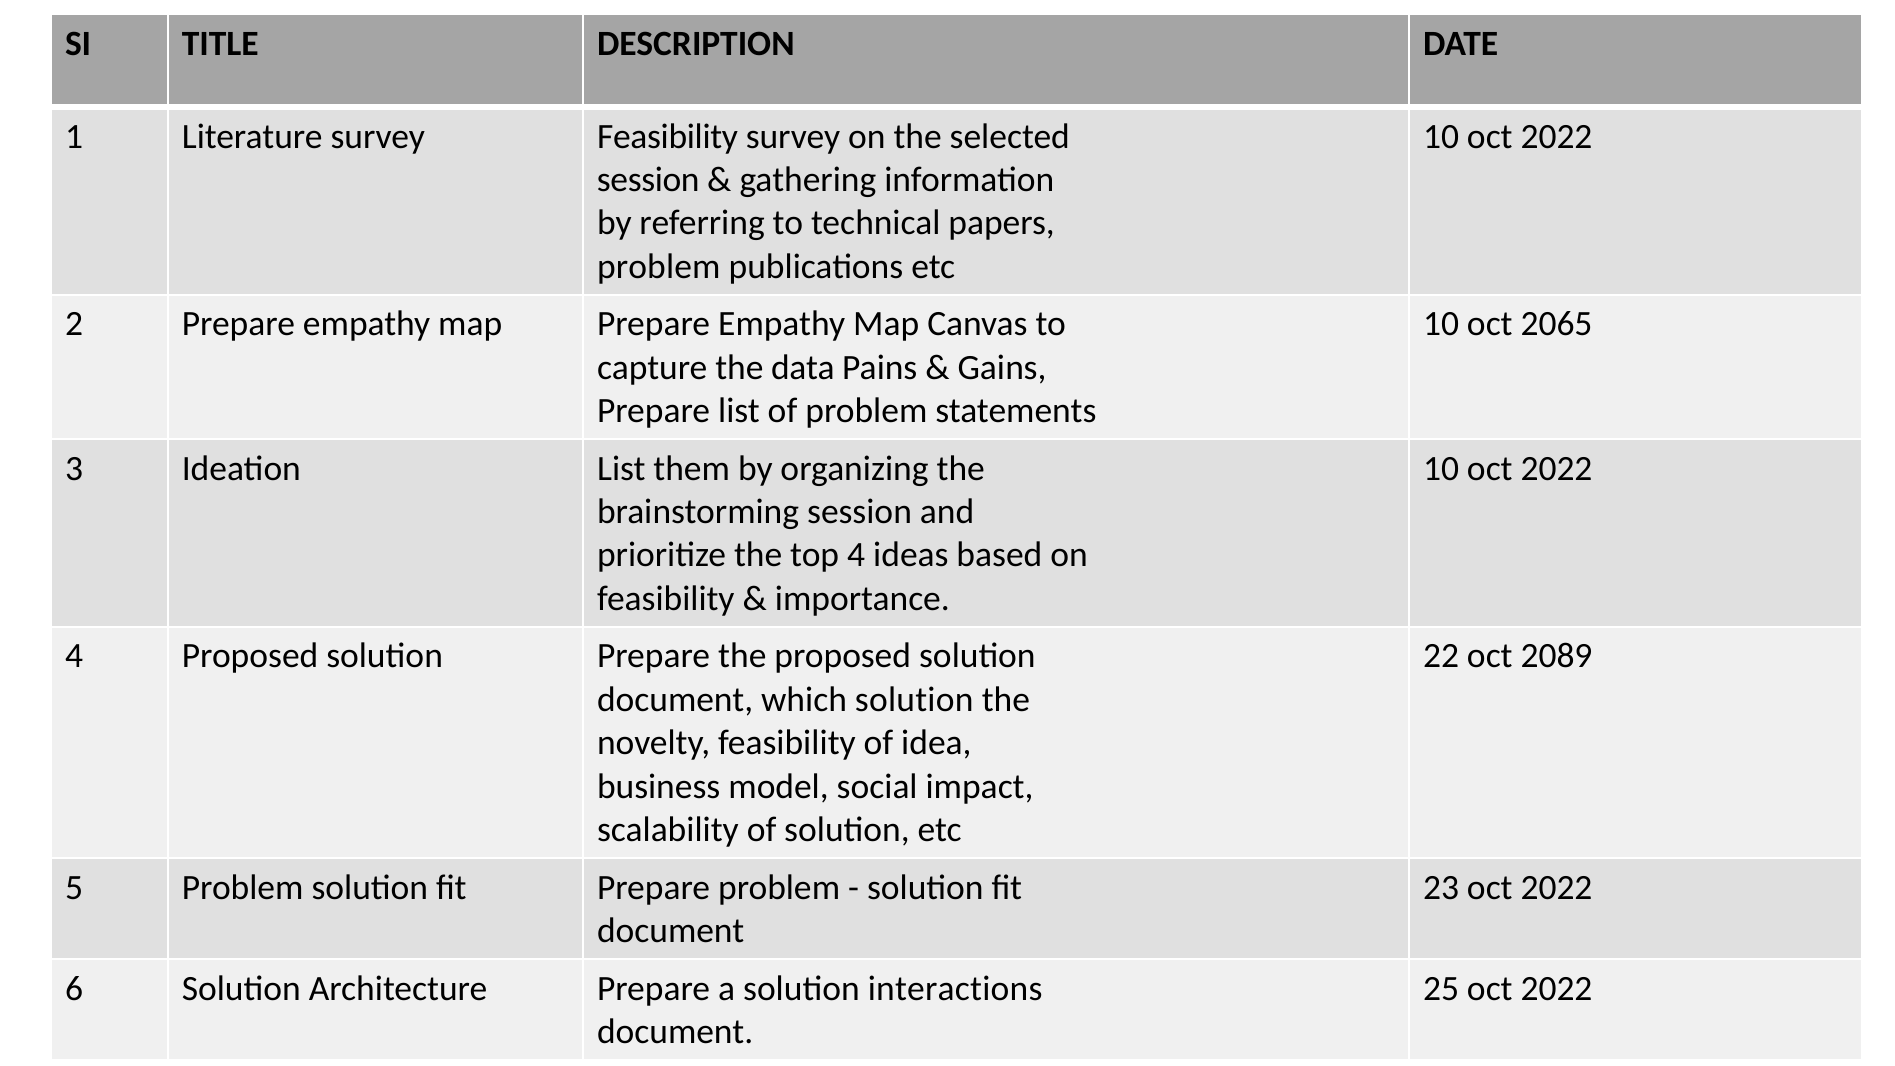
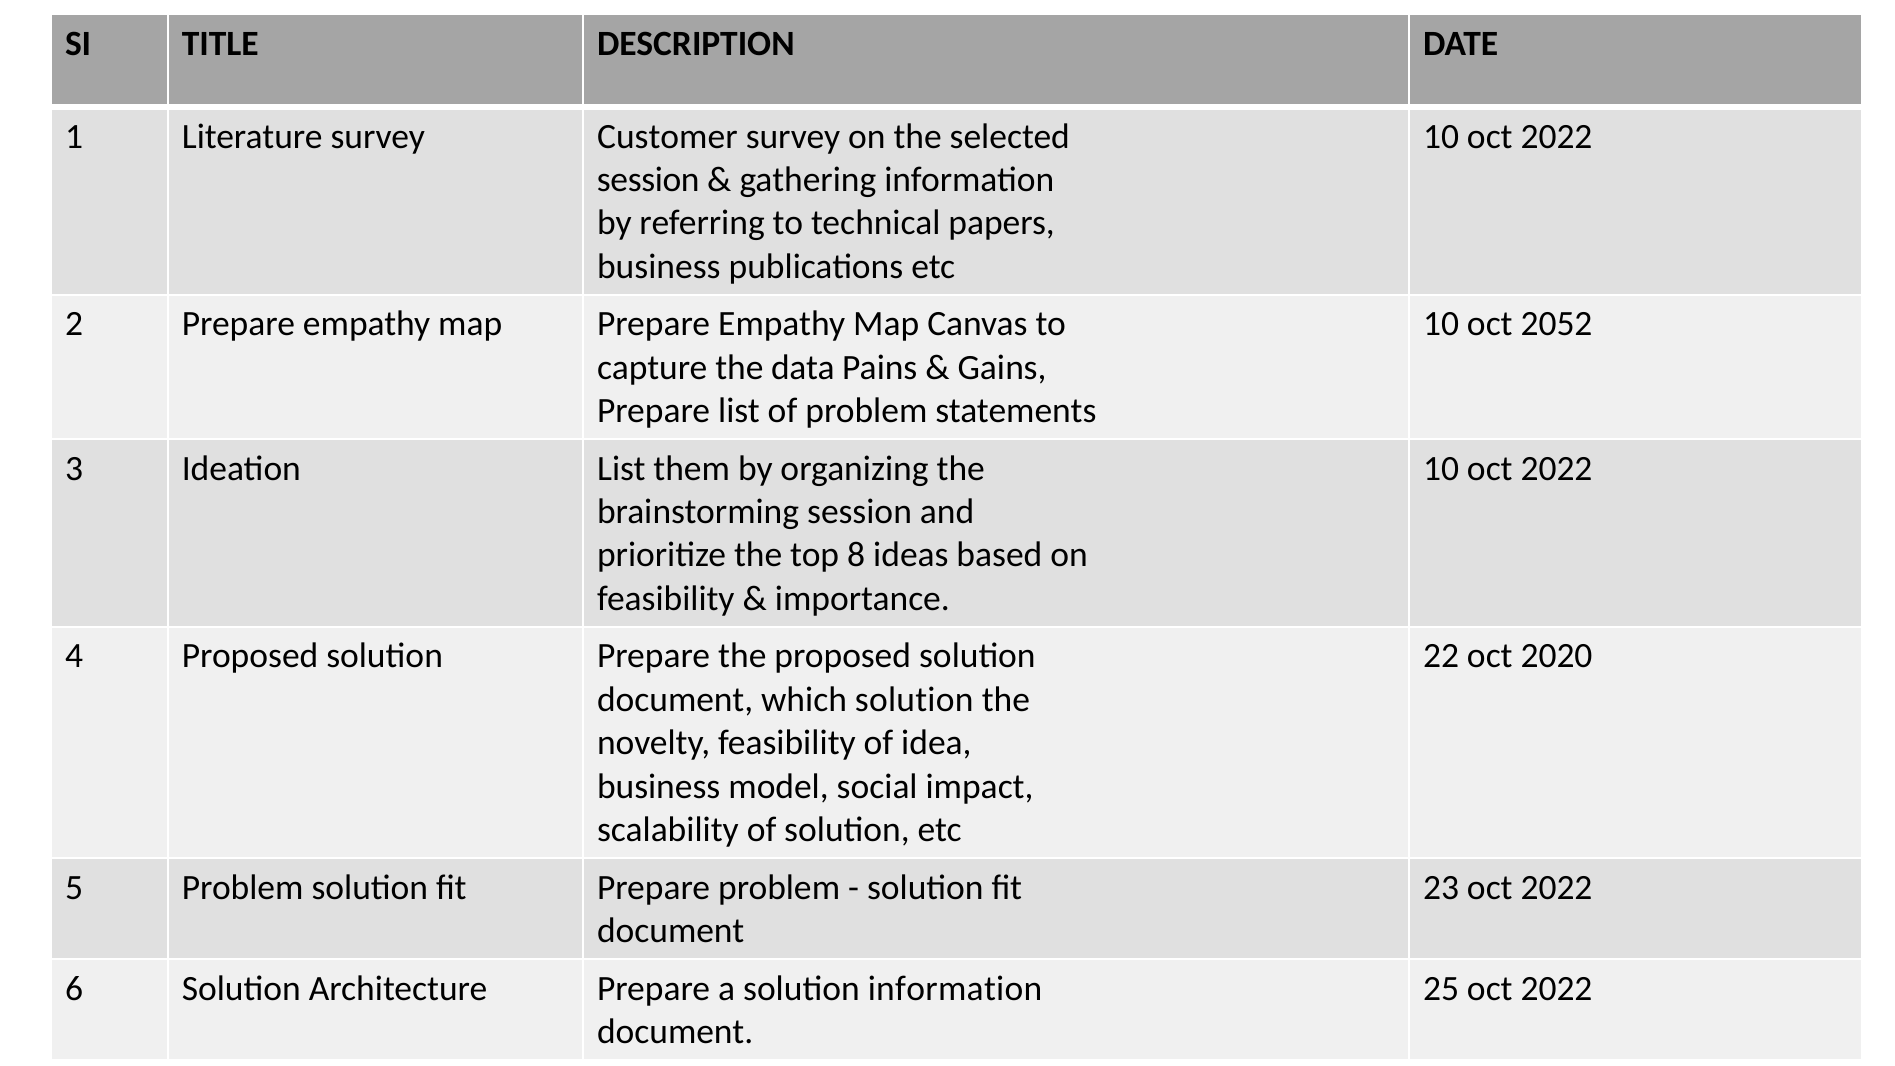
survey Feasibility: Feasibility -> Customer
problem at (659, 266): problem -> business
2065: 2065 -> 2052
top 4: 4 -> 8
2089: 2089 -> 2020
solution interactions: interactions -> information
